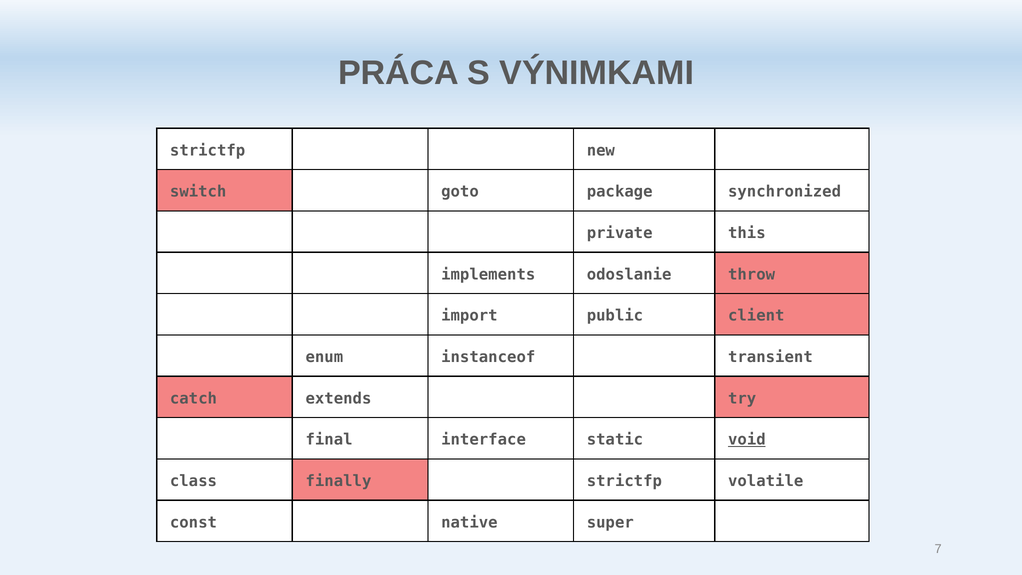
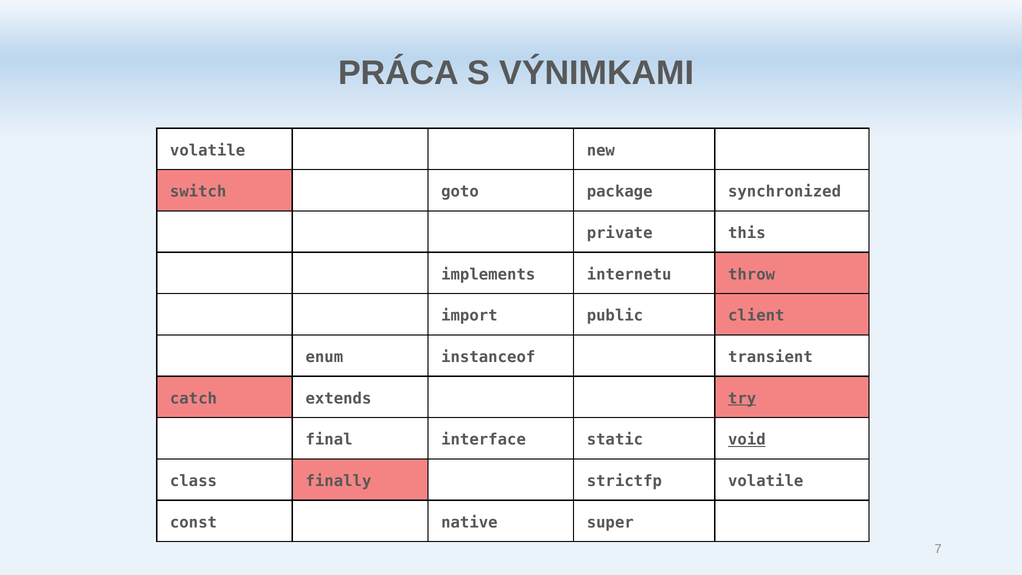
strictfp at (208, 150): strictfp -> volatile
odoslanie: odoslanie -> internetu
try underline: none -> present
